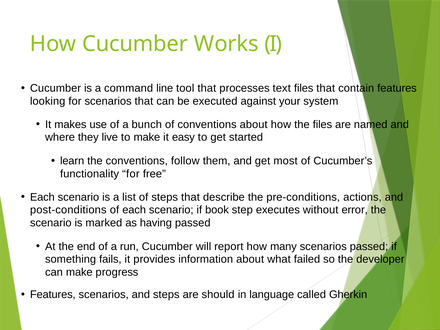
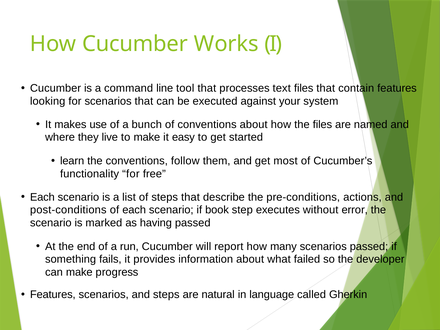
should: should -> natural
